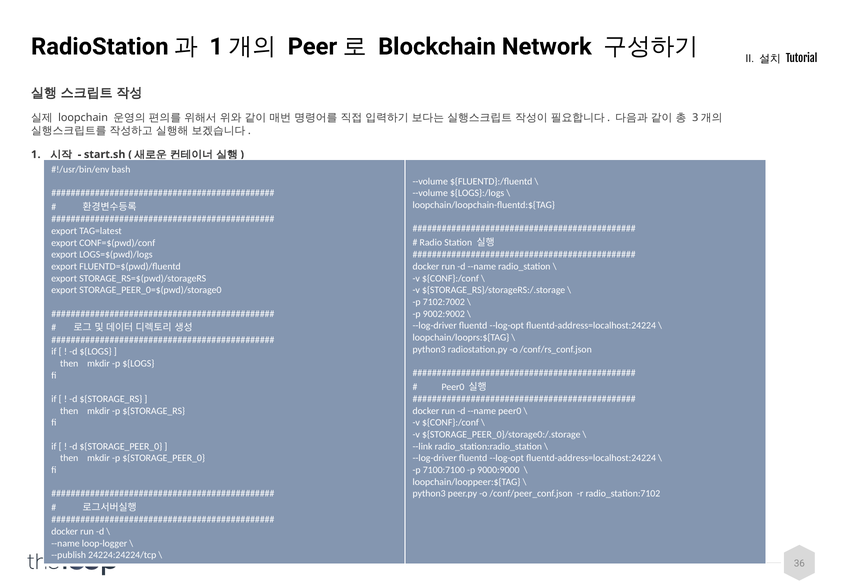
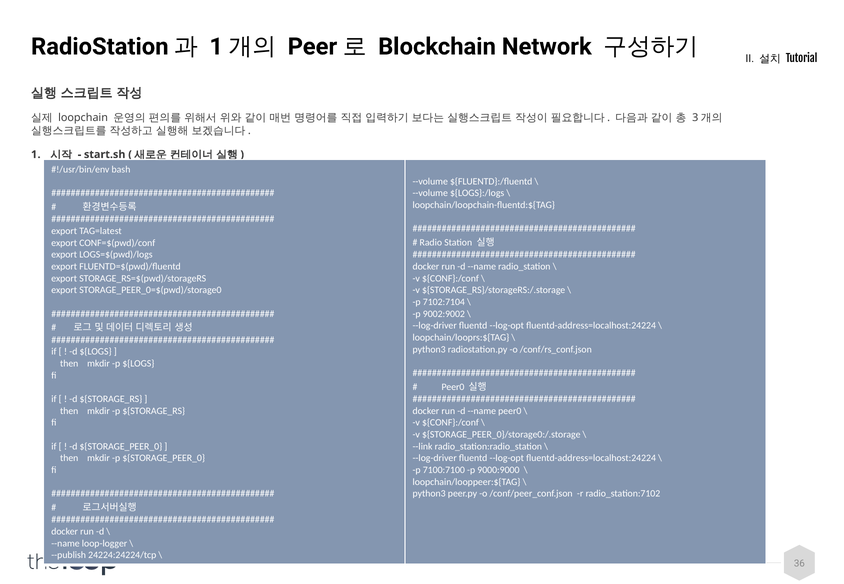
7102:7002: 7102:7002 -> 7102:7104
